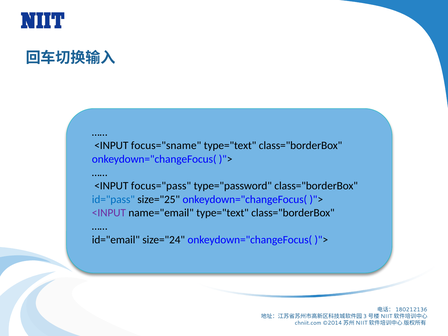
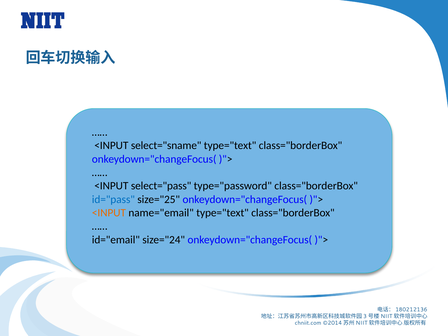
focus="sname: focus="sname -> select="sname
focus="pass: focus="pass -> select="pass
<INPUT at (109, 213) colour: purple -> orange
